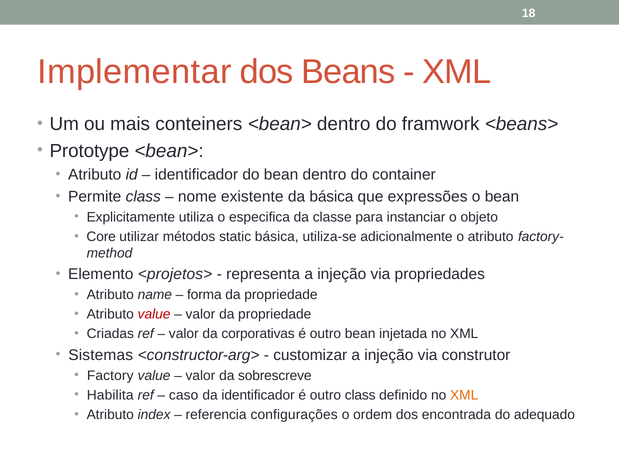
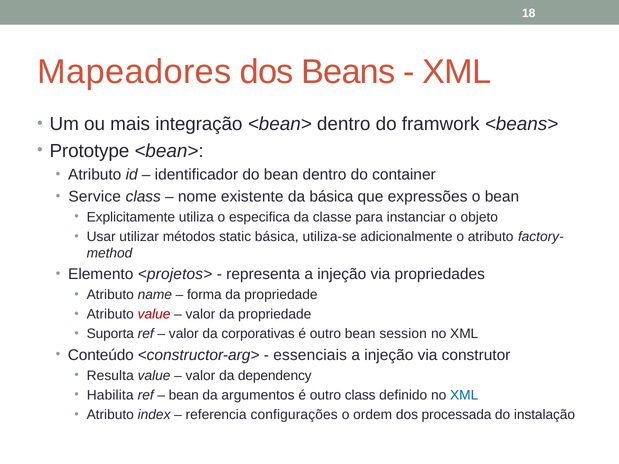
Implementar: Implementar -> Mapeadores
conteiners: conteiners -> integração
Permite: Permite -> Service
Core: Core -> Usar
Criadas: Criadas -> Suporta
injetada: injetada -> session
Sistemas: Sistemas -> Conteúdo
customizar: customizar -> essenciais
Factory: Factory -> Resulta
sobrescreve: sobrescreve -> dependency
caso at (184, 395): caso -> bean
da identificador: identificador -> argumentos
XML at (464, 395) colour: orange -> blue
encontrada: encontrada -> processada
adequado: adequado -> instalação
